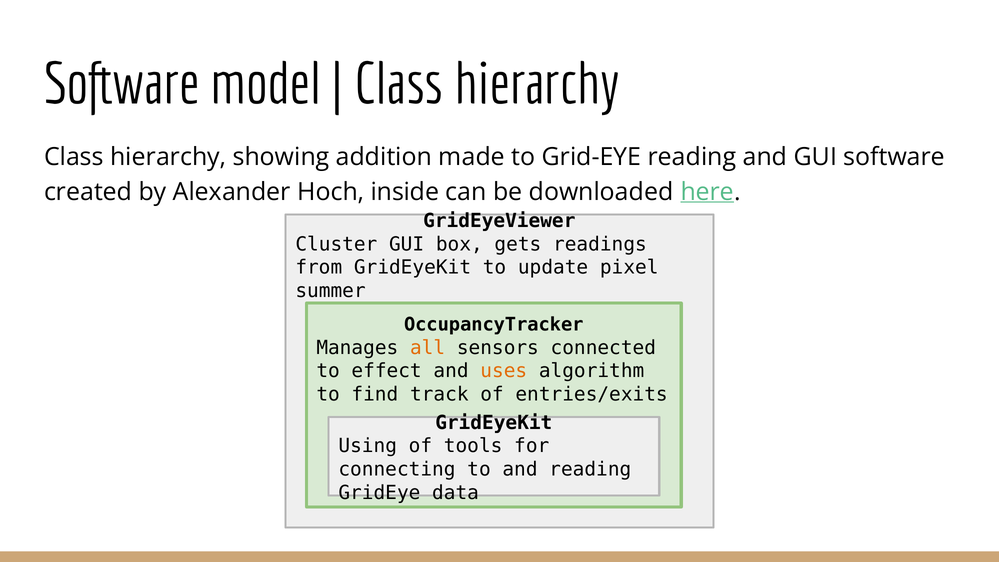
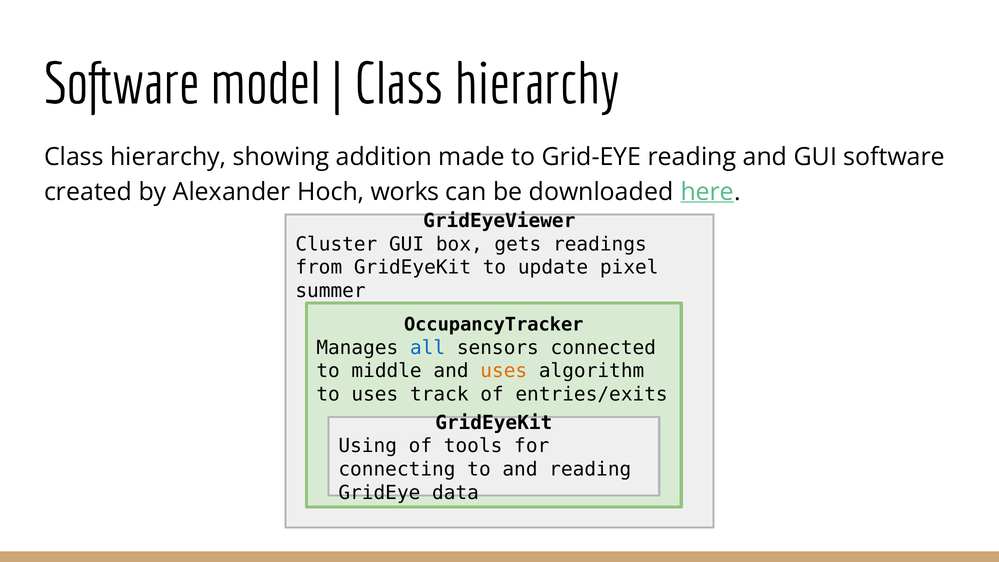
inside: inside -> works
all colour: orange -> blue
effect: effect -> middle
to find: find -> uses
